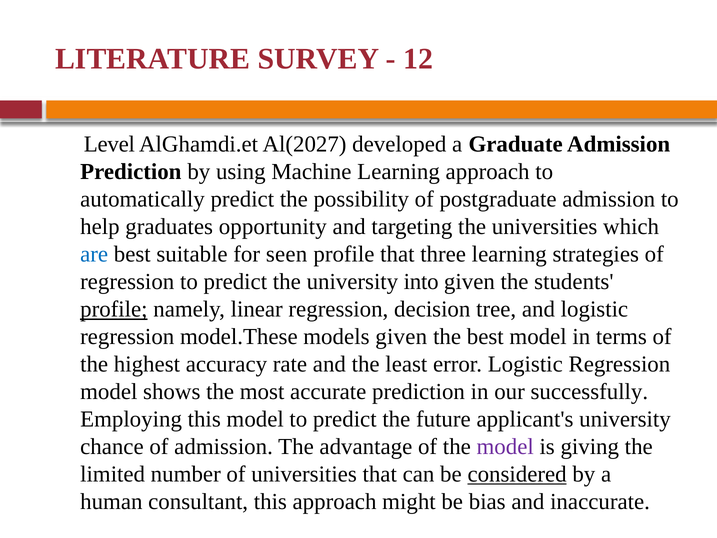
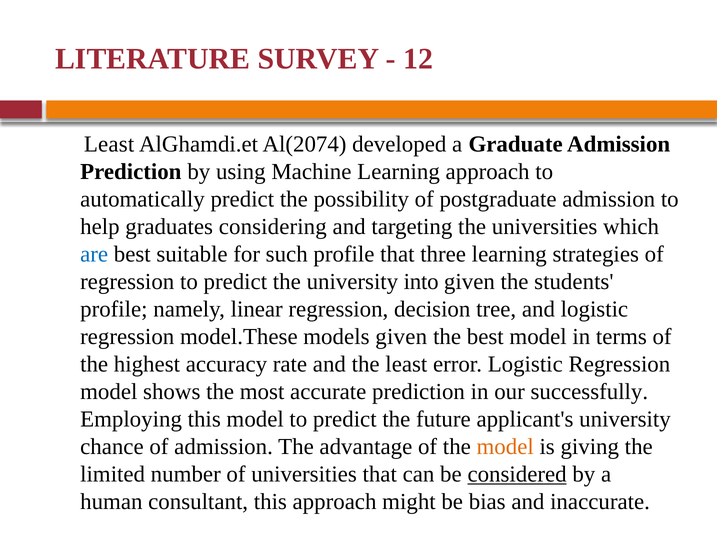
Level at (109, 144): Level -> Least
Al(2027: Al(2027 -> Al(2074
opportunity: opportunity -> considering
seen: seen -> such
profile at (114, 309) underline: present -> none
model at (505, 446) colour: purple -> orange
